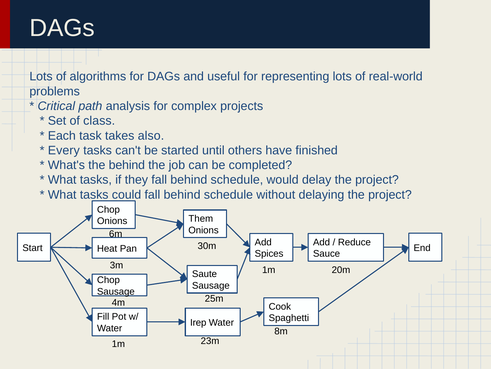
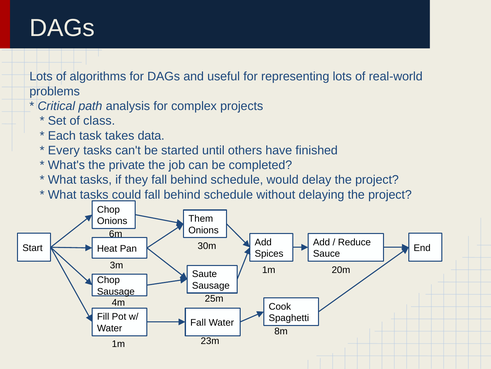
also: also -> data
the behind: behind -> private
Irep at (198, 322): Irep -> Fall
